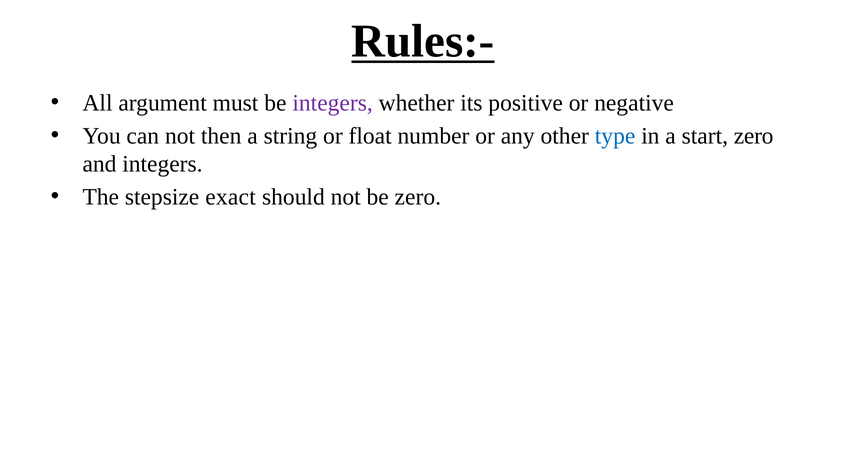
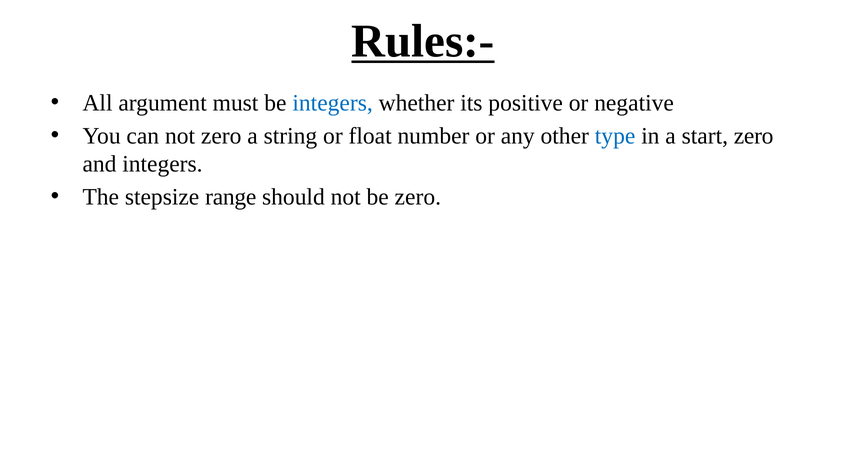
integers at (333, 103) colour: purple -> blue
not then: then -> zero
exact: exact -> range
